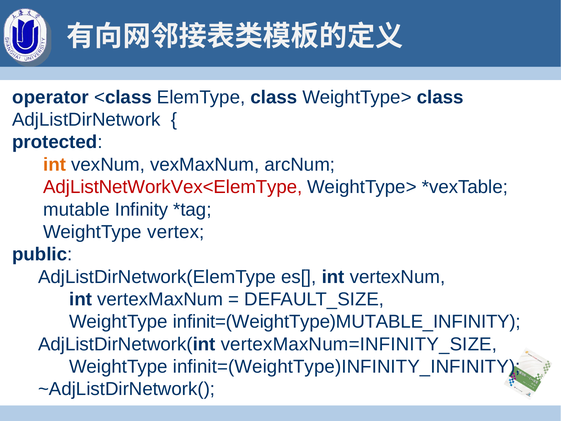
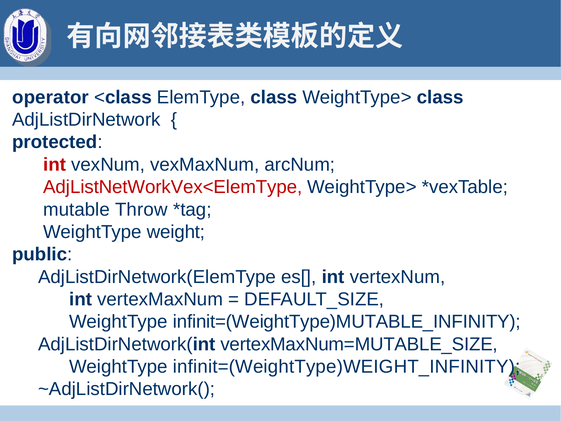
int at (55, 165) colour: orange -> red
Infinity: Infinity -> Throw
vertex: vertex -> weight
vertexMaxNum=INFINITY_SIZE: vertexMaxNum=INFINITY_SIZE -> vertexMaxNum=MUTABLE_SIZE
infinit=(WeightType)INFINITY_INFINITY: infinit=(WeightType)INFINITY_INFINITY -> infinit=(WeightType)WEIGHT_INFINITY
